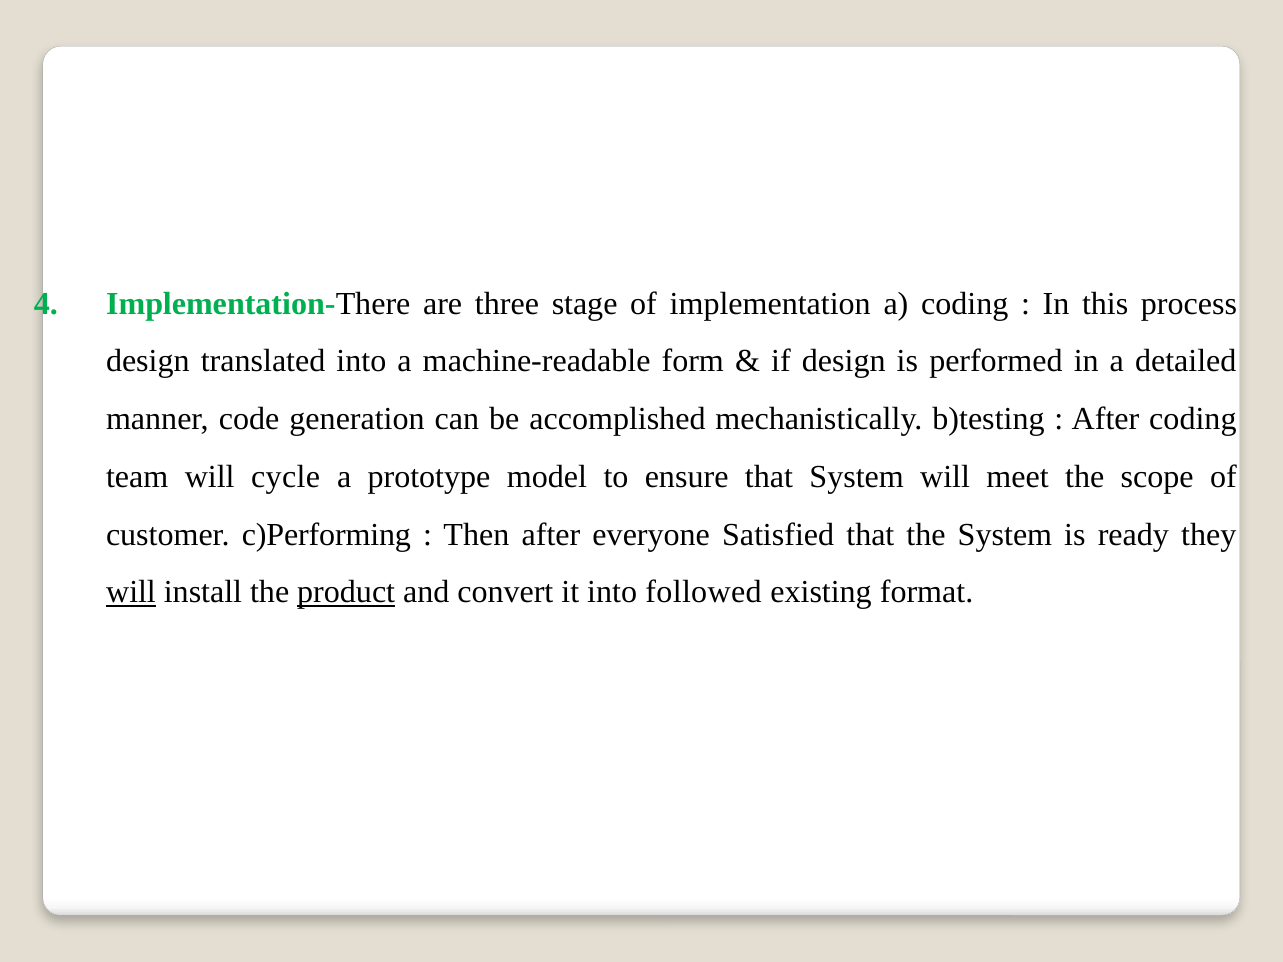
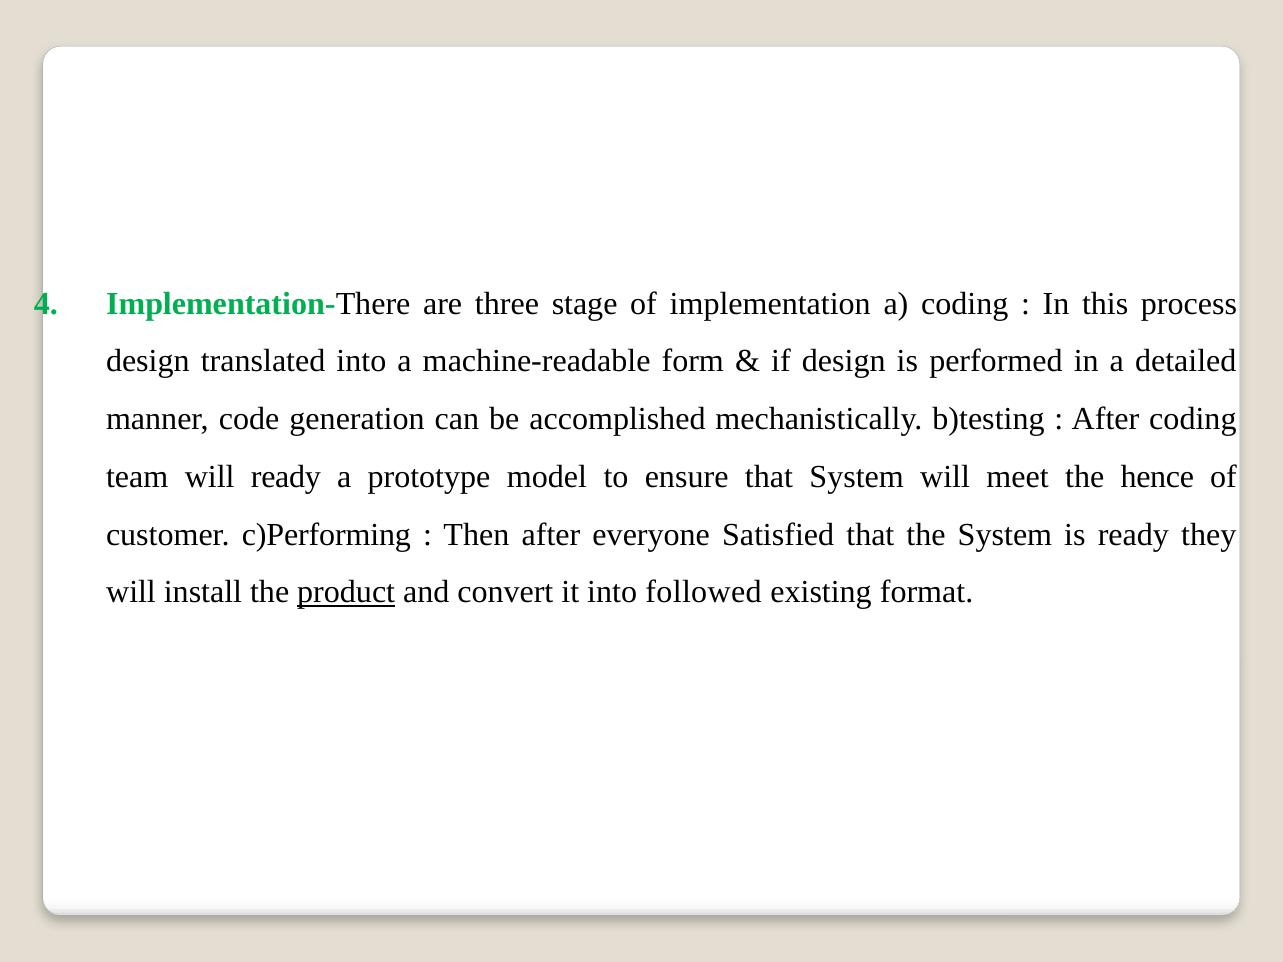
will cycle: cycle -> ready
scope: scope -> hence
will at (131, 592) underline: present -> none
